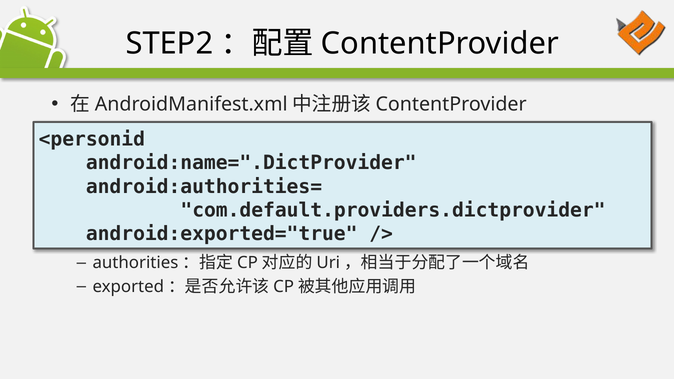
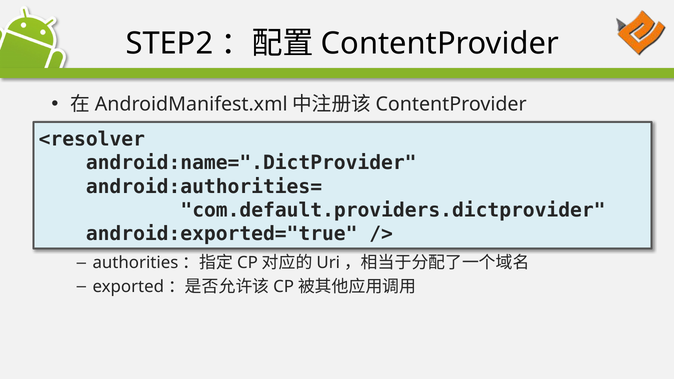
<personid: <personid -> <resolver
